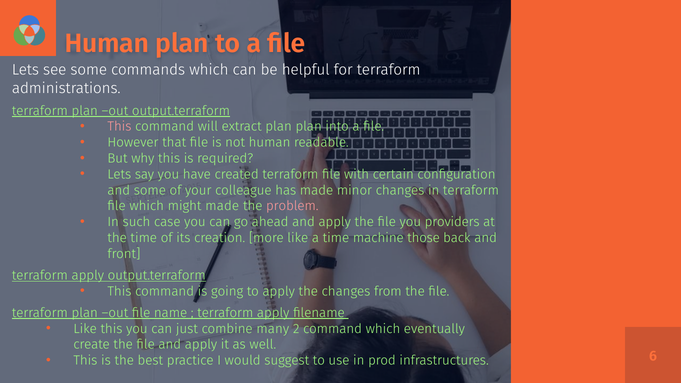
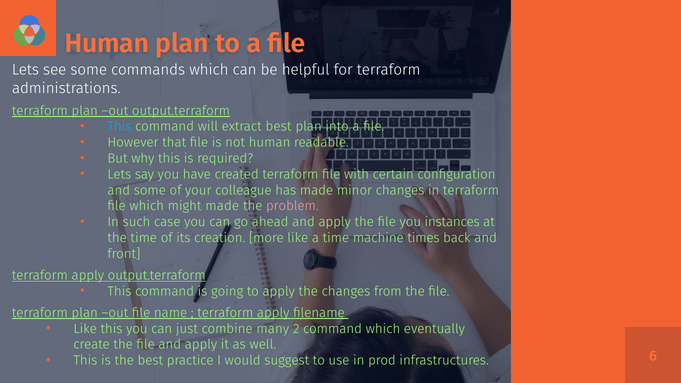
This at (119, 127) colour: pink -> light blue
extract plan: plan -> best
providers: providers -> instances
those: those -> times
